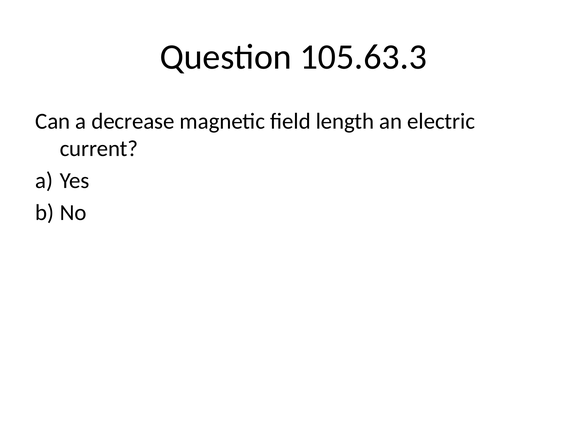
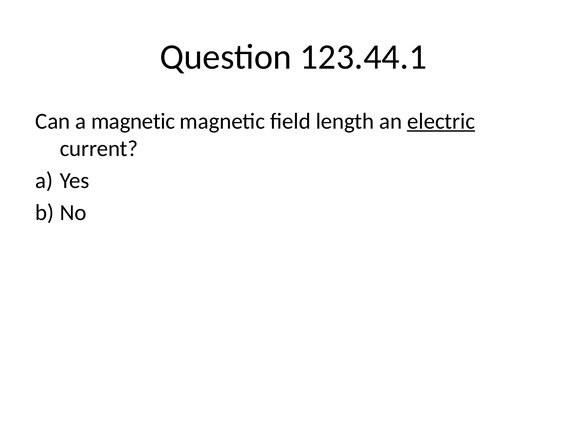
105.63.3: 105.63.3 -> 123.44.1
a decrease: decrease -> magnetic
electric underline: none -> present
